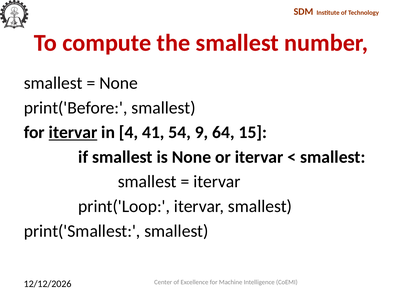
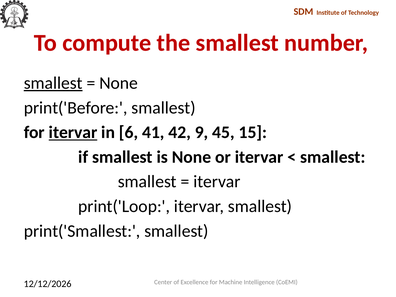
smallest at (53, 83) underline: none -> present
4: 4 -> 6
54: 54 -> 42
64: 64 -> 45
